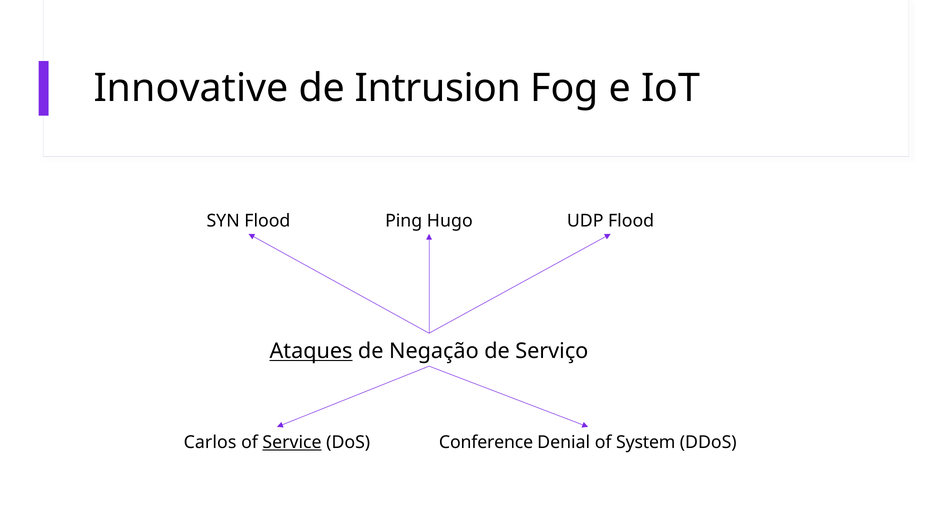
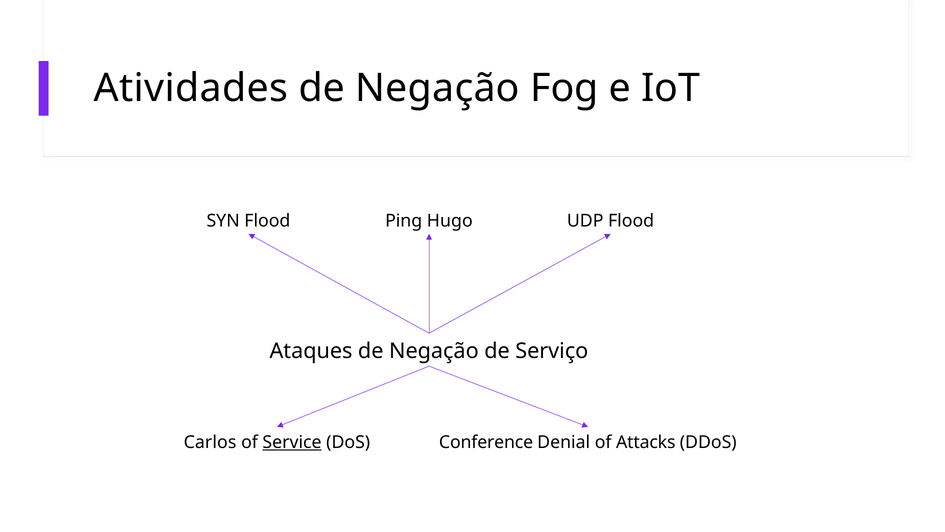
Innovative: Innovative -> Atividades
Intrusion at (438, 88): Intrusion -> Negação
Ataques underline: present -> none
System: System -> Attacks
